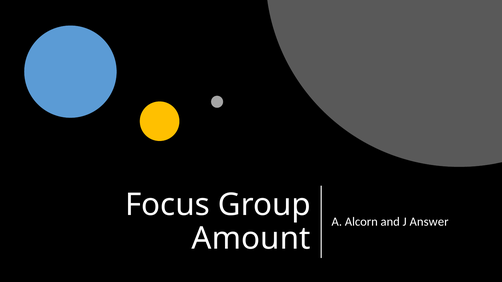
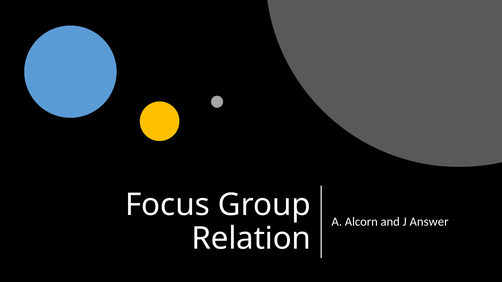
Amount: Amount -> Relation
